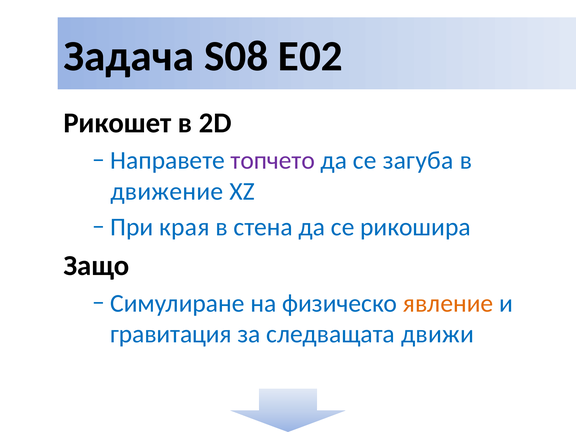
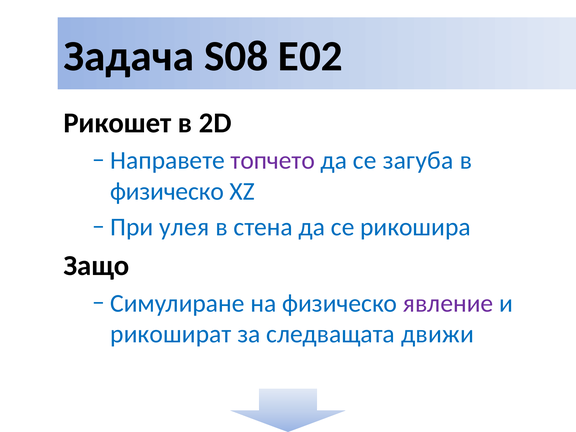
движение at (167, 191): движение -> физическо
края: края -> улея
явление colour: orange -> purple
гравитация: гравитация -> рикошират
